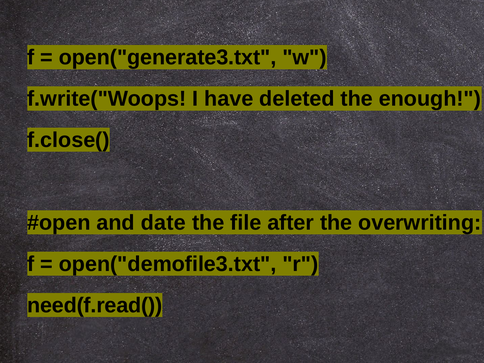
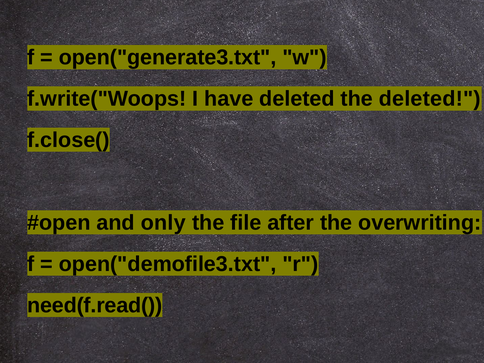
the enough: enough -> deleted
date: date -> only
